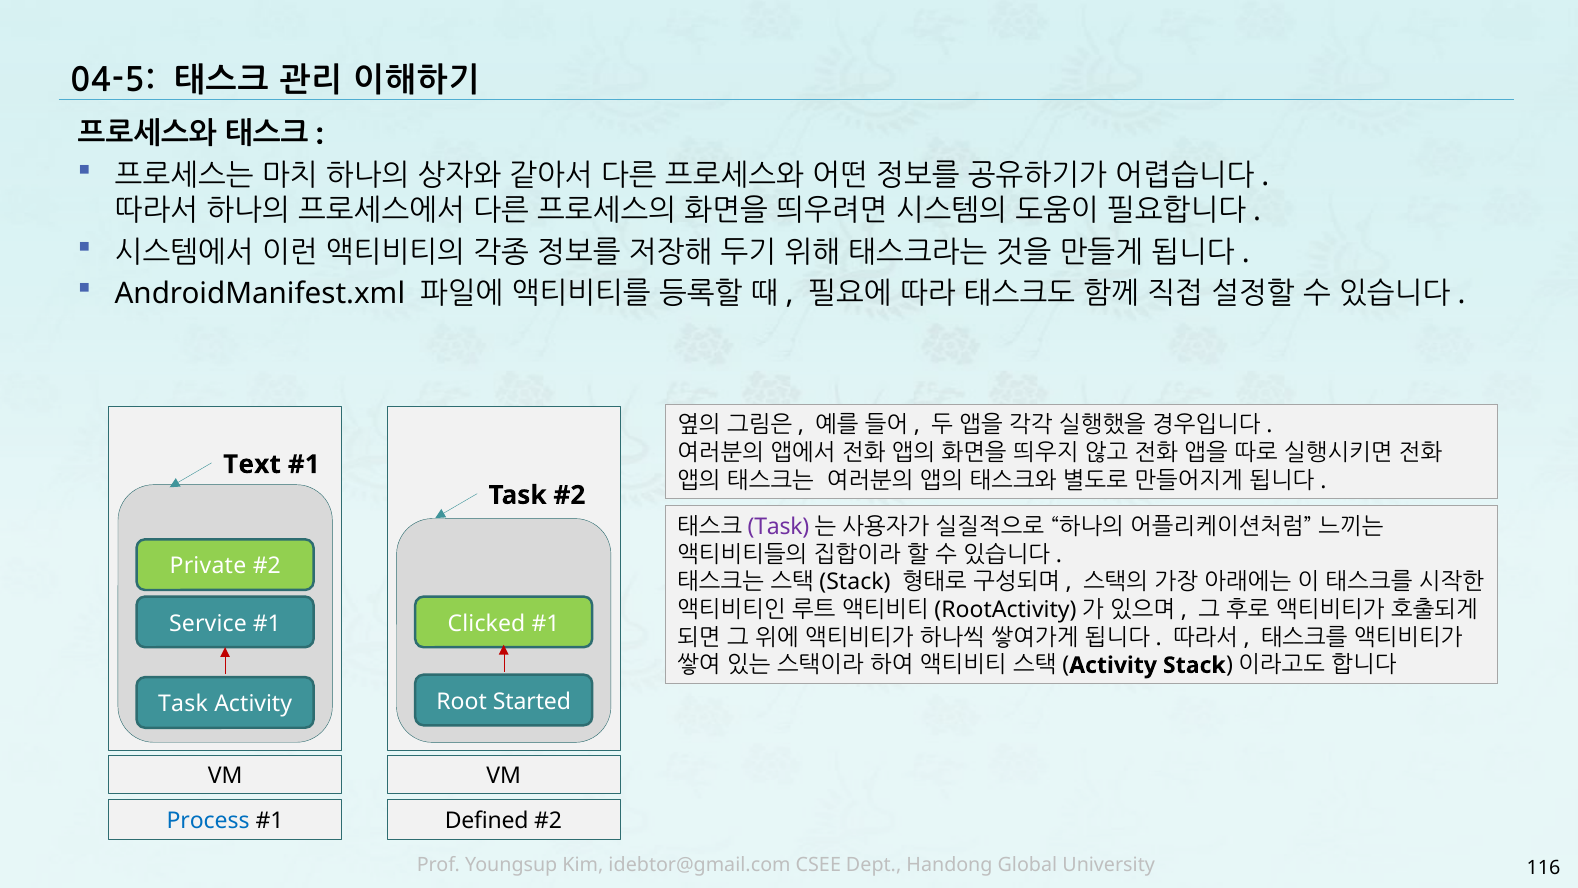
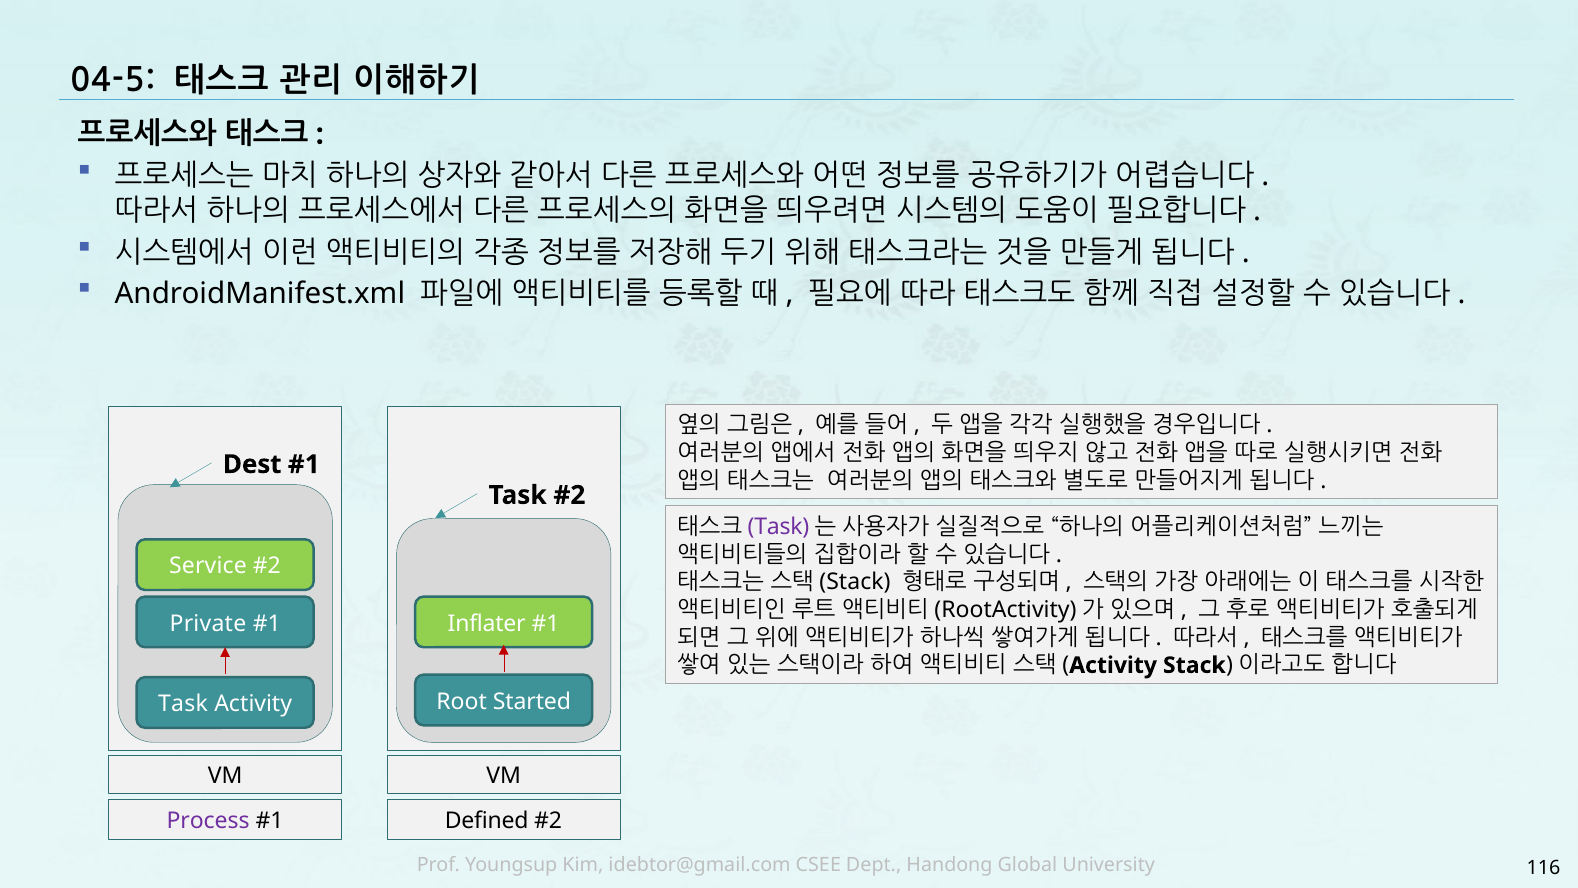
Text: Text -> Dest
Private: Private -> Service
Service: Service -> Private
Clicked: Clicked -> Inflater
Process colour: blue -> purple
